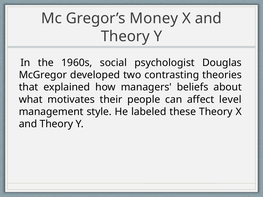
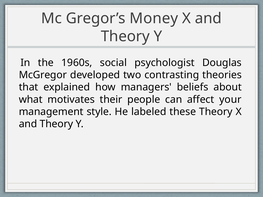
level: level -> your
